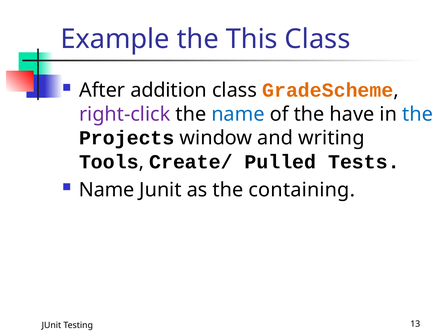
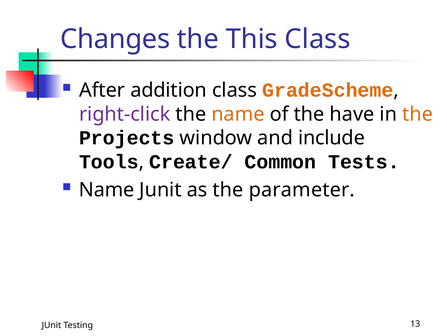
Example: Example -> Changes
name at (238, 114) colour: blue -> orange
the at (418, 114) colour: blue -> orange
writing: writing -> include
Pulled: Pulled -> Common
containing: containing -> parameter
